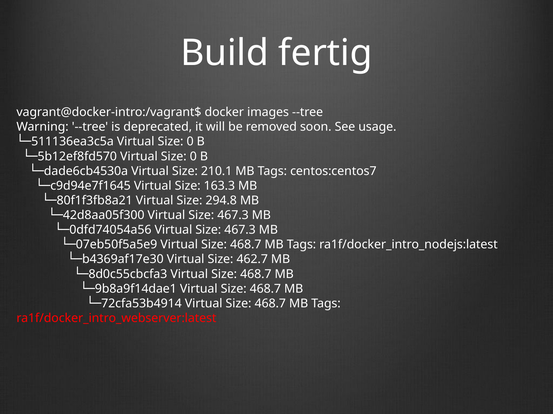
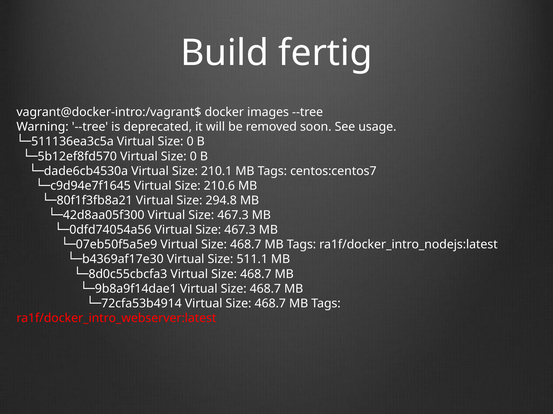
163.3: 163.3 -> 210.6
462.7: 462.7 -> 511.1
